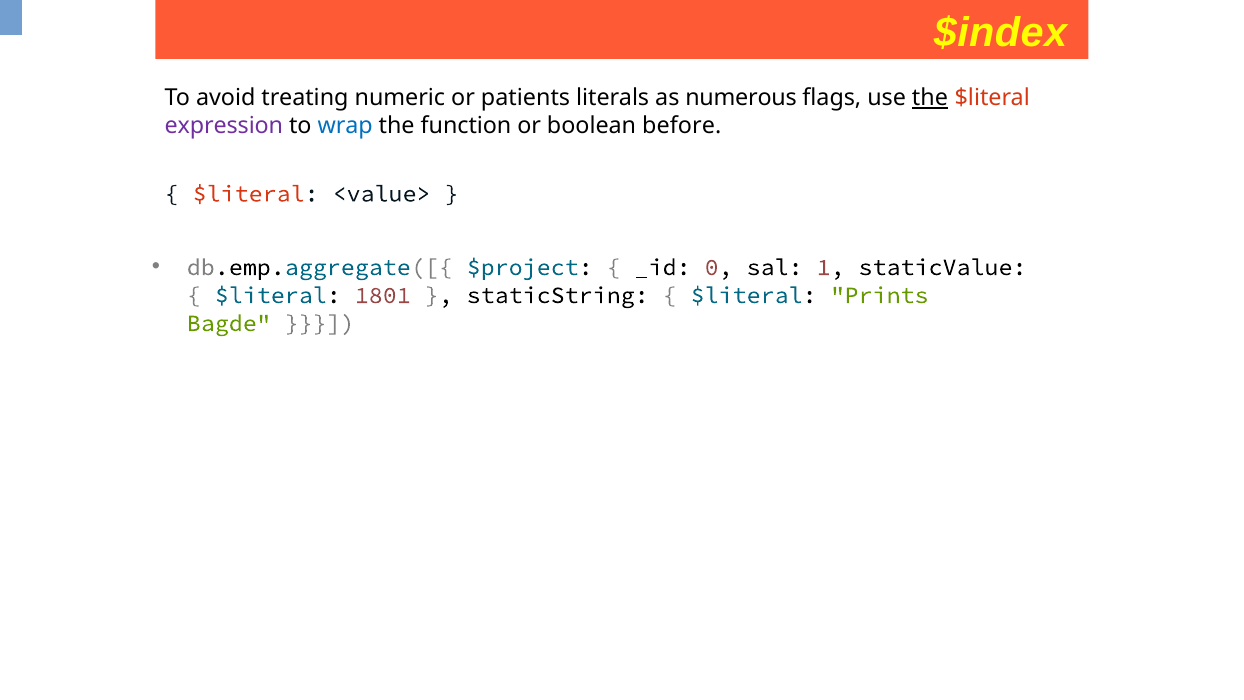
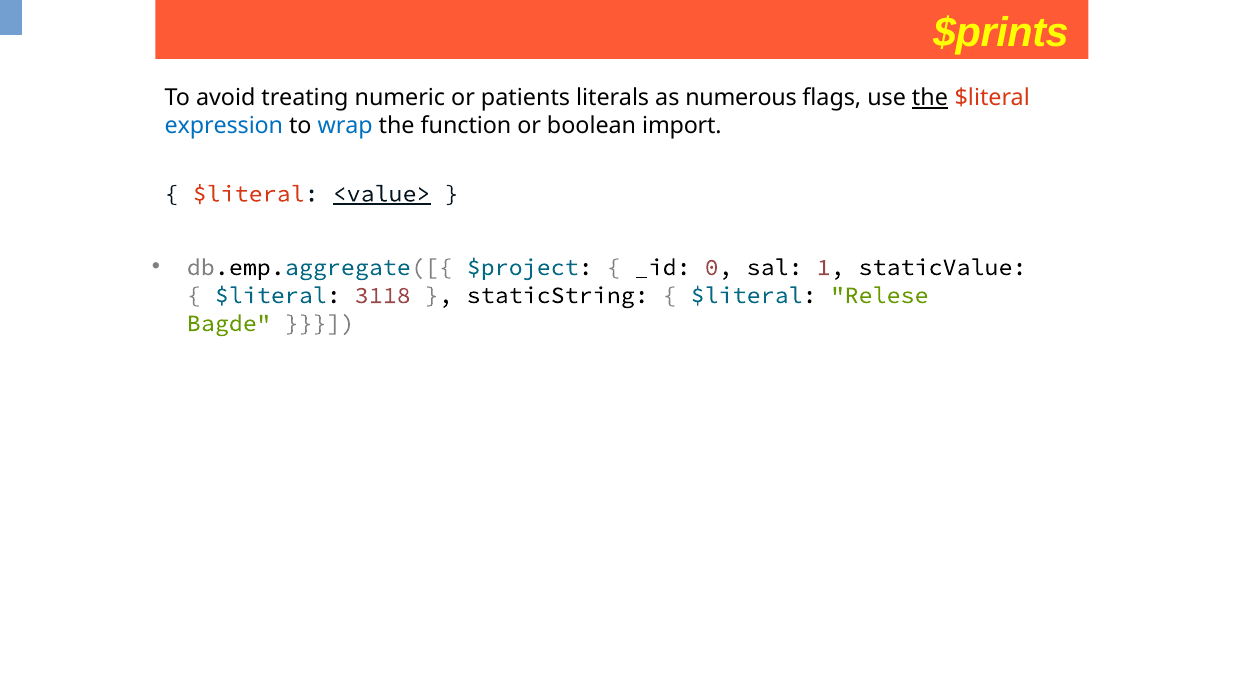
$index: $index -> $prints
expression colour: purple -> blue
before: before -> import
<value> underline: none -> present
1801: 1801 -> 3118
Prints: Prints -> Relese
